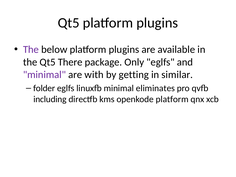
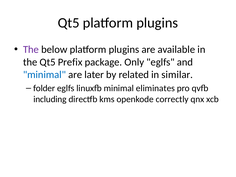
There: There -> Prefix
minimal at (44, 75) colour: purple -> blue
with: with -> later
getting: getting -> related
openkode platform: platform -> correctly
